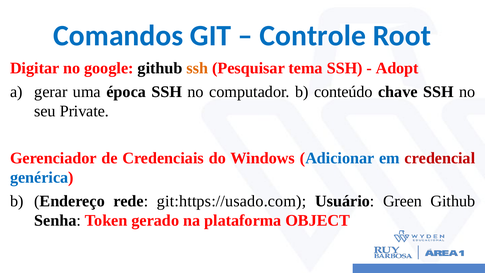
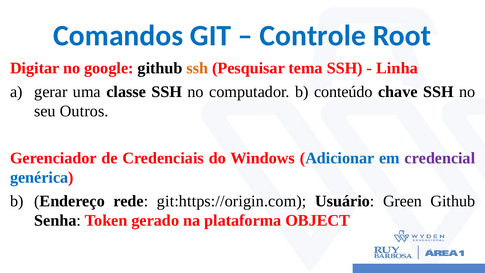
Adopt: Adopt -> Linha
época: época -> classe
Private: Private -> Outros
credencial colour: red -> purple
git:https://usado.com: git:https://usado.com -> git:https://origin.com
